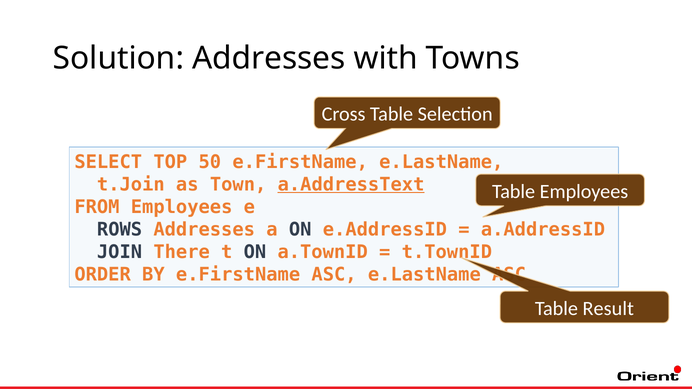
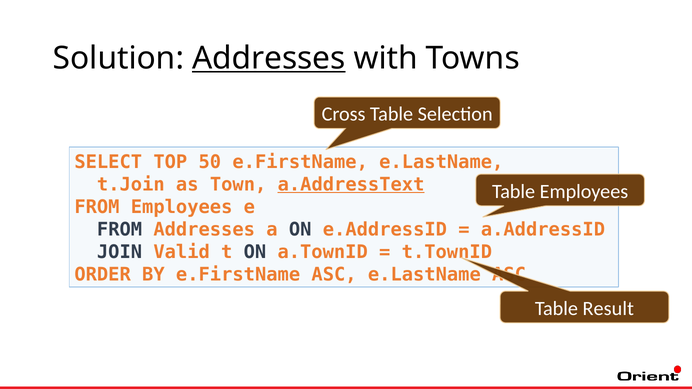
Addresses at (269, 58) underline: none -> present
ROWS at (120, 230): ROWS -> FROM
There: There -> Valid
